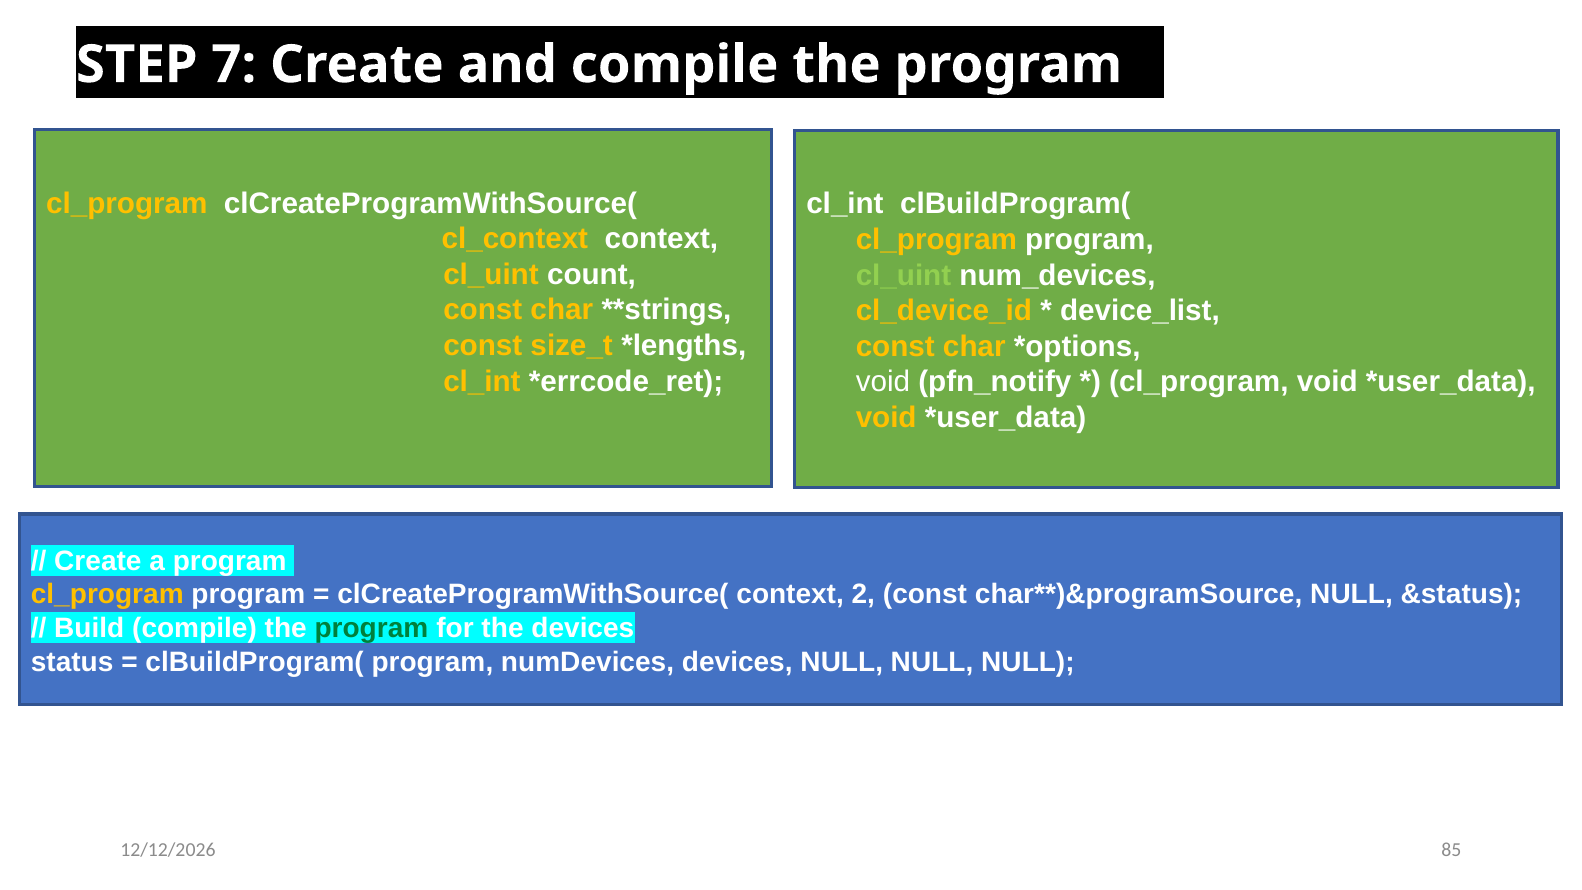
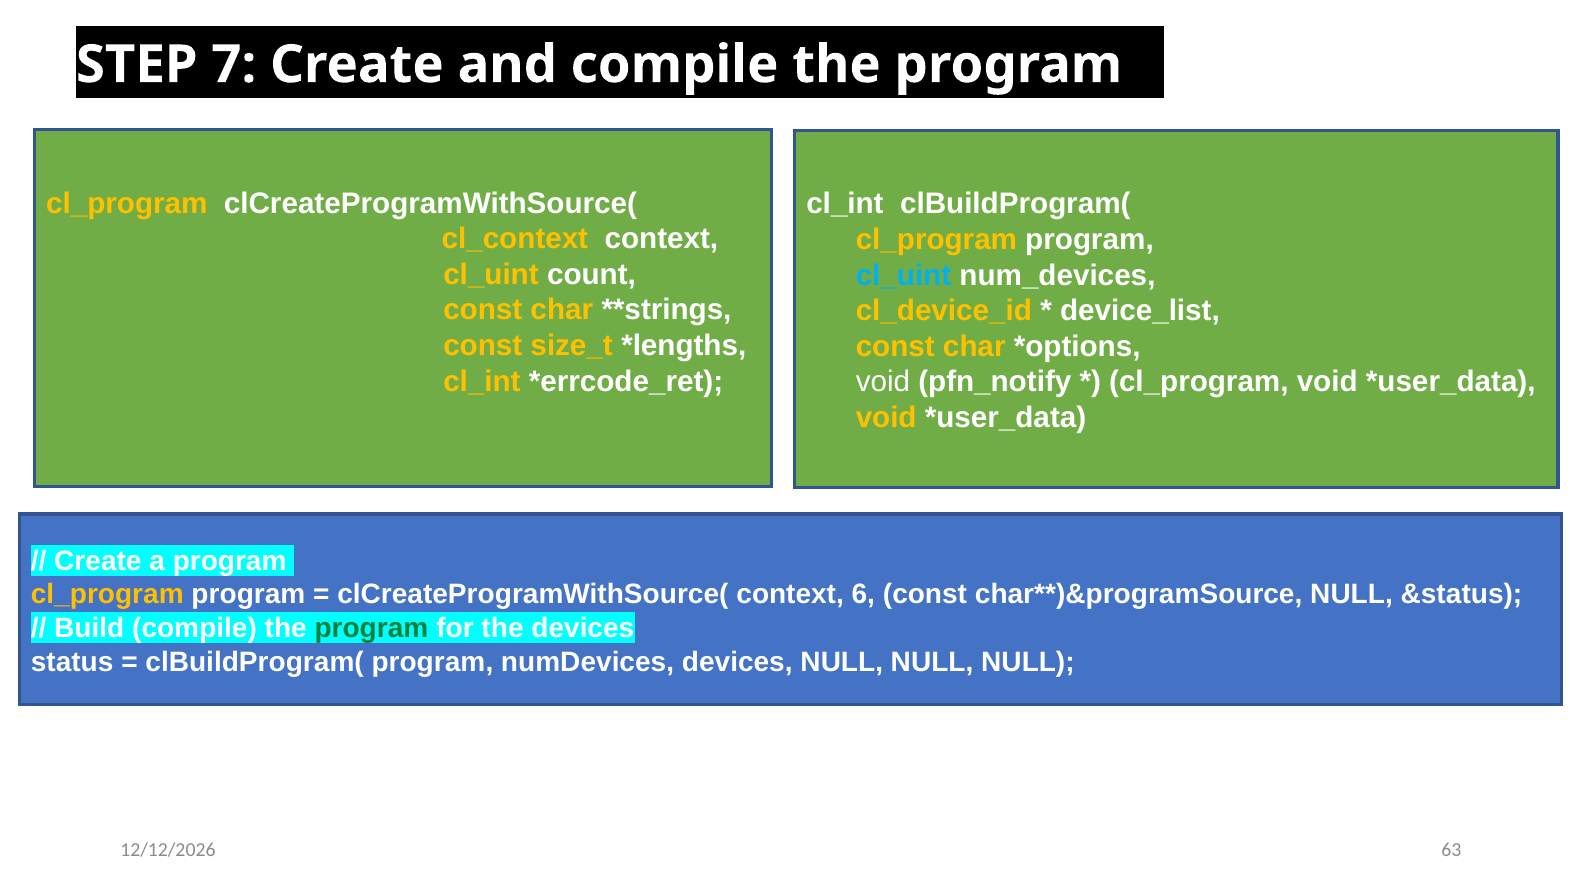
cl_uint at (903, 275) colour: light green -> light blue
2: 2 -> 6
85: 85 -> 63
